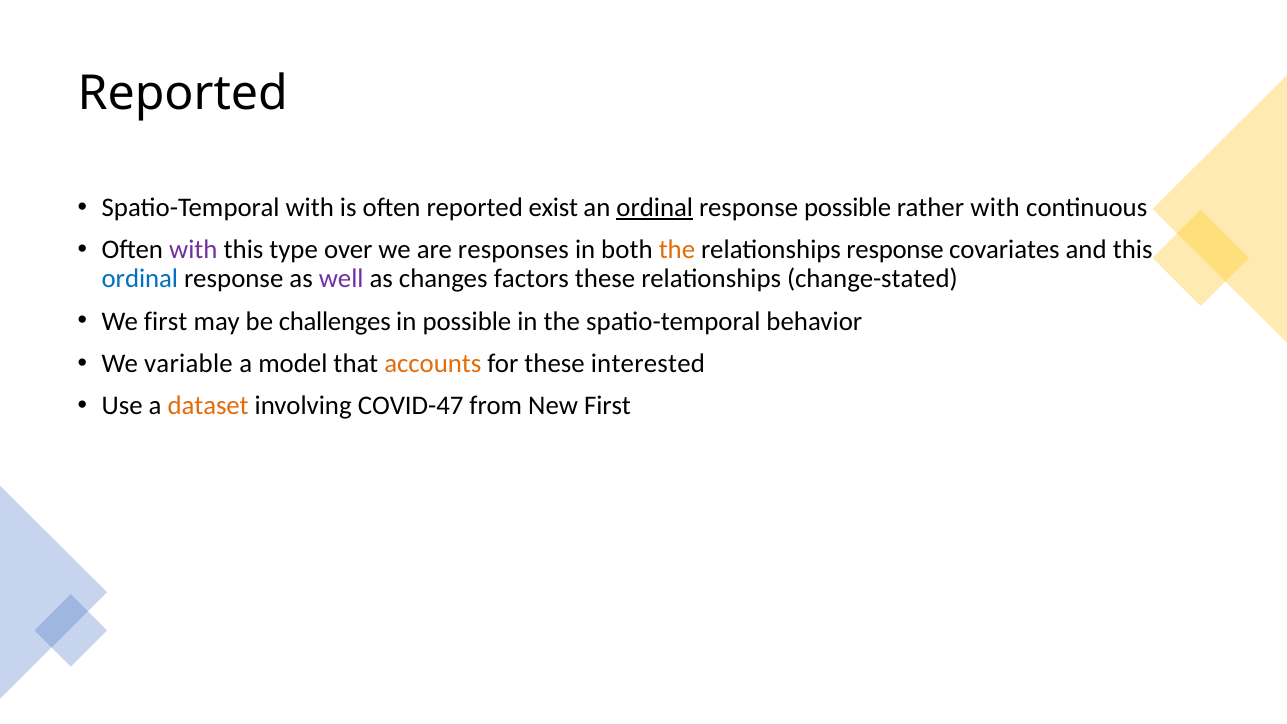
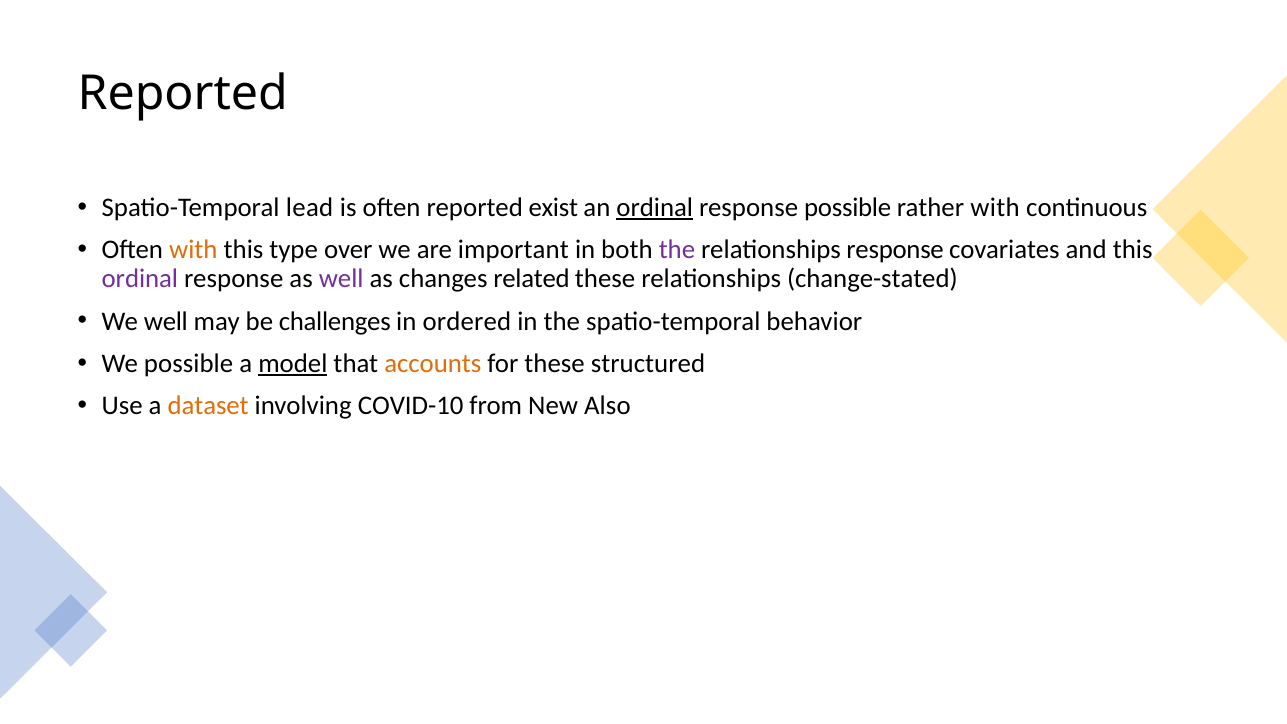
Spatio-Temporal with: with -> lead
with at (193, 250) colour: purple -> orange
responses: responses -> important
the at (677, 250) colour: orange -> purple
ordinal at (140, 279) colour: blue -> purple
factors: factors -> related
We first: first -> well
in possible: possible -> ordered
We variable: variable -> possible
model underline: none -> present
interested: interested -> structured
COVID-47: COVID-47 -> COVID-10
New First: First -> Also
